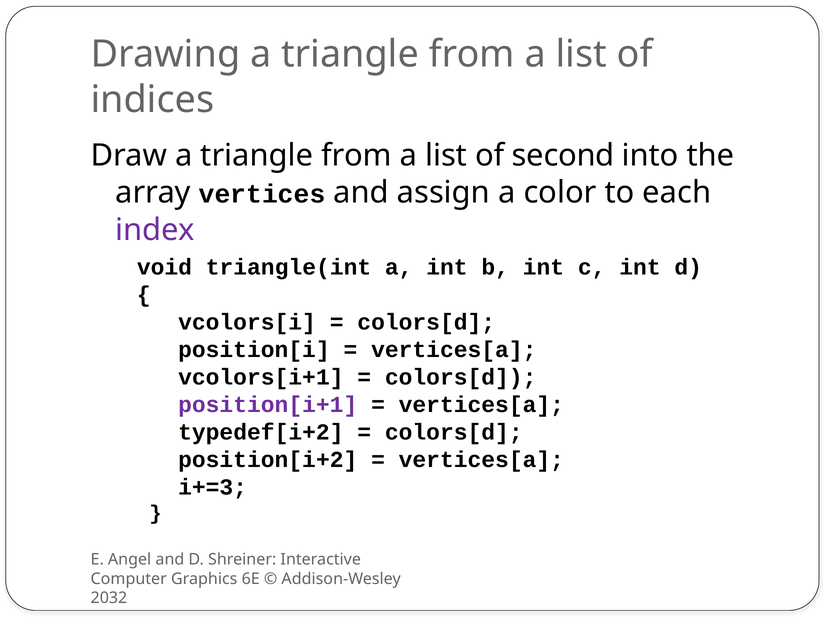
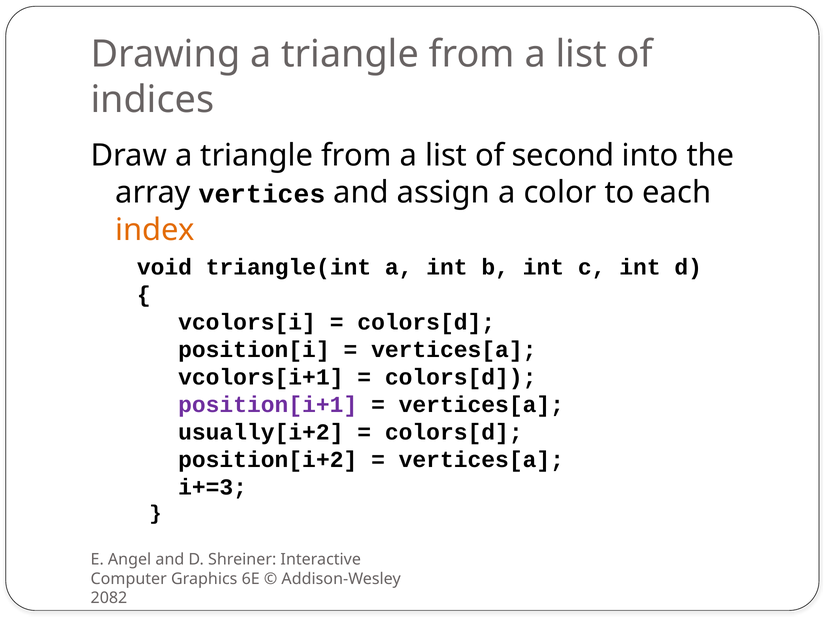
index colour: purple -> orange
typedef[i+2: typedef[i+2 -> usually[i+2
2032: 2032 -> 2082
